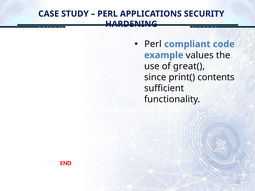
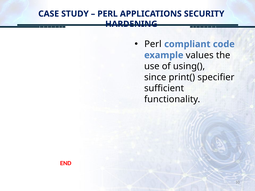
great(: great( -> using(
contents: contents -> specifier
